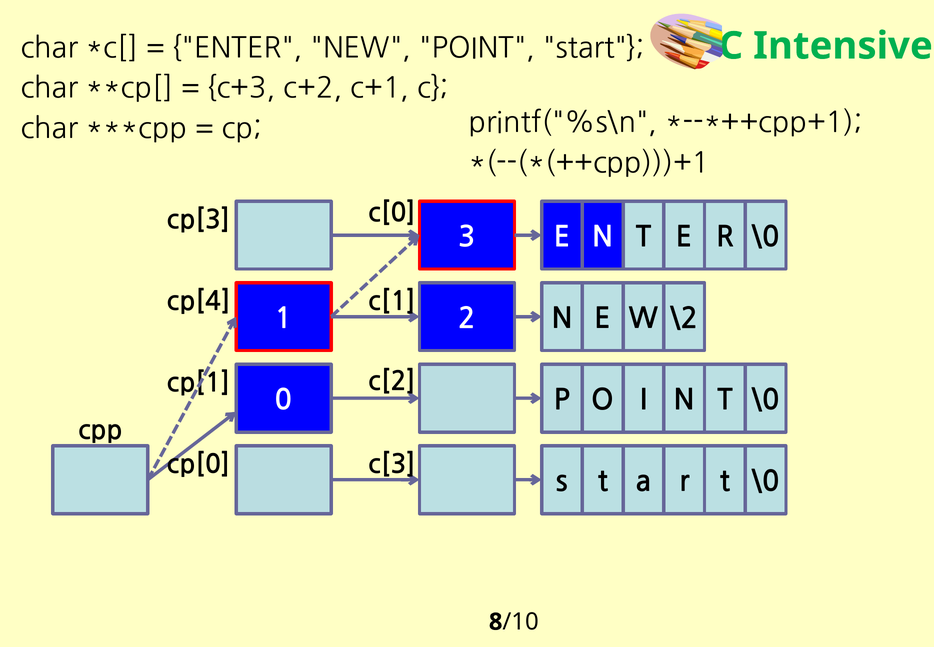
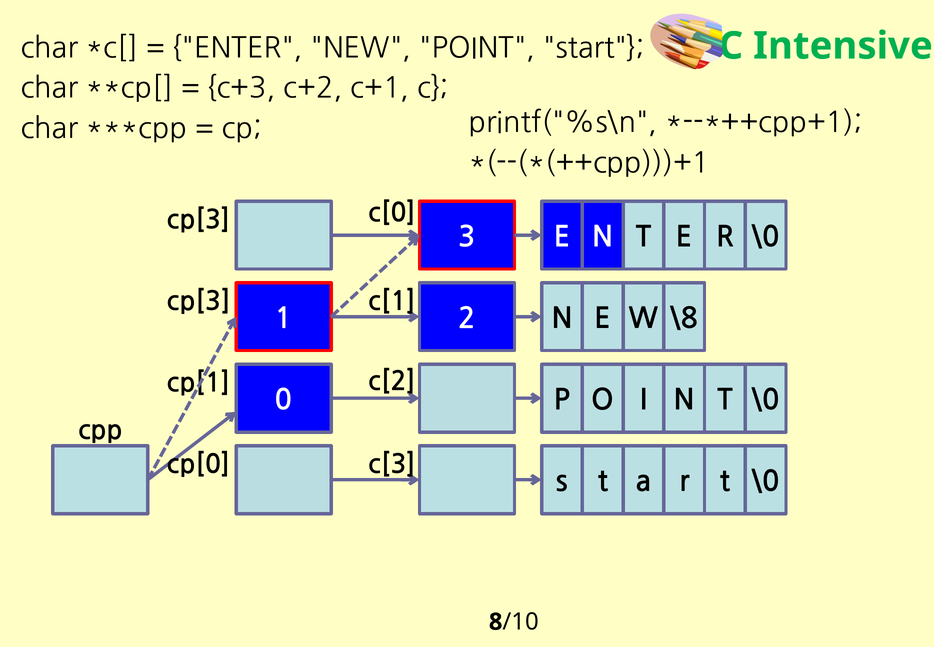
cp[4 at (199, 301): cp[4 -> cp[3
\2: \2 -> \8
